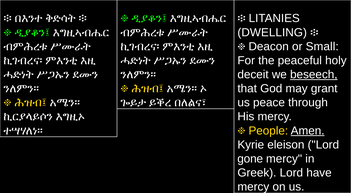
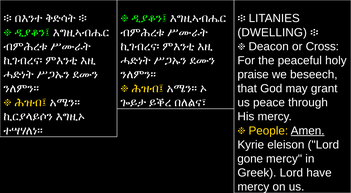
Small: Small -> Cross
deceit: deceit -> praise
beseech underline: present -> none
